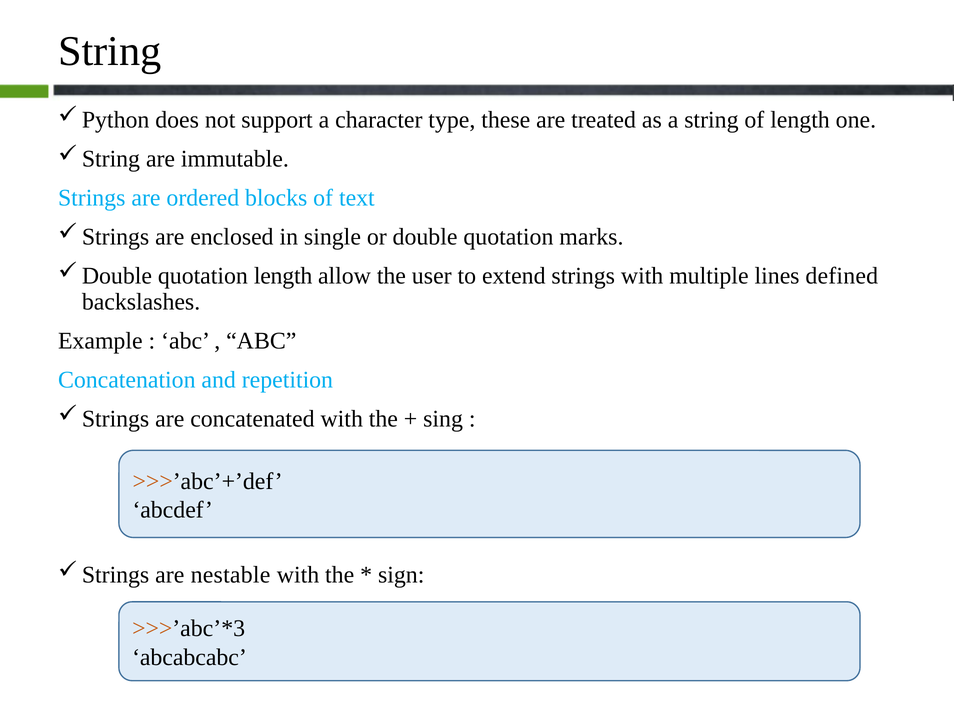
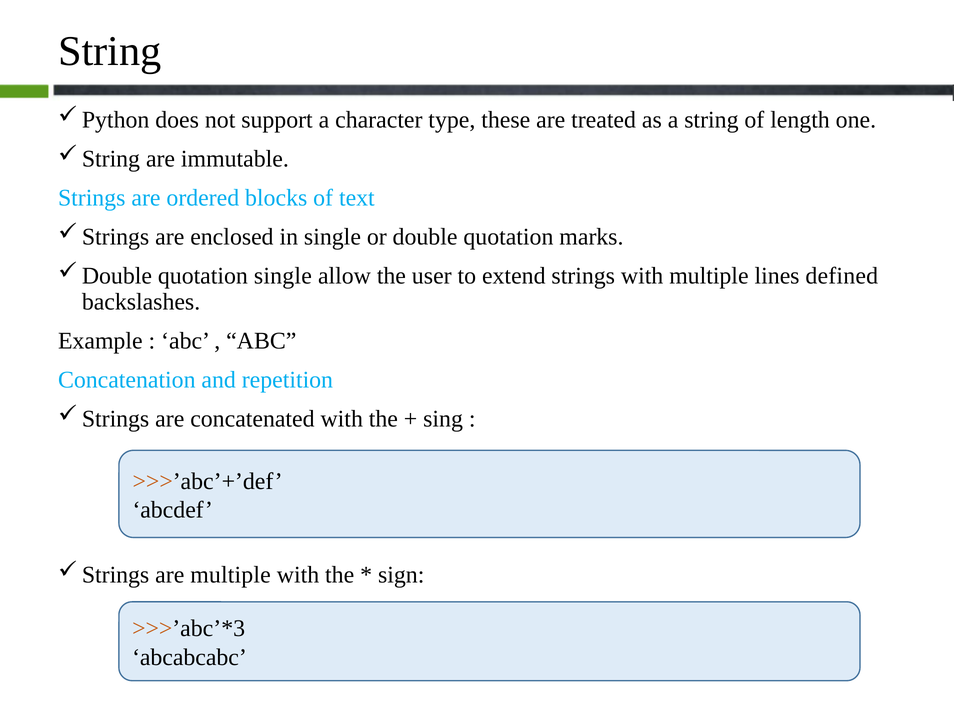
quotation length: length -> single
are nestable: nestable -> multiple
